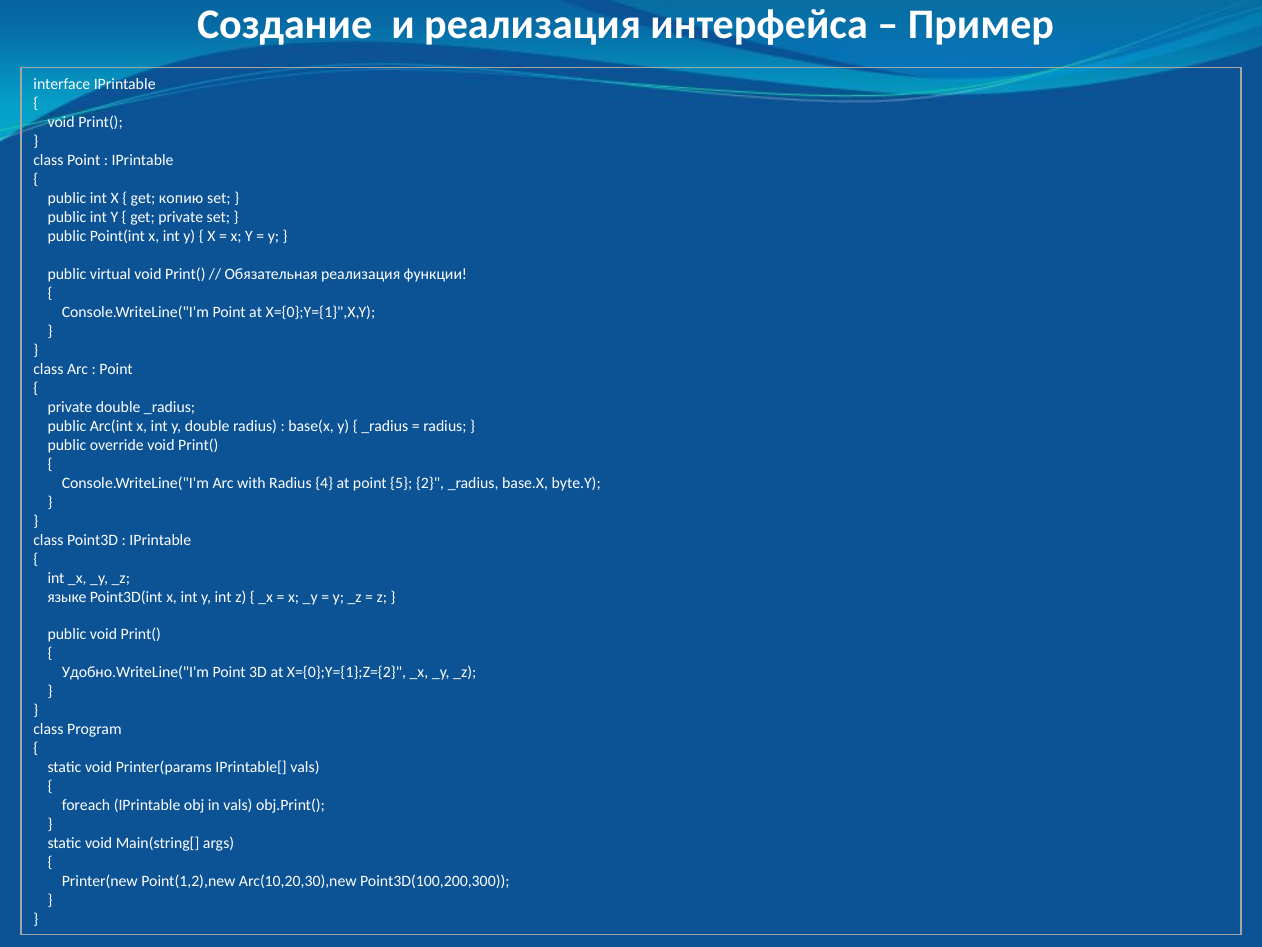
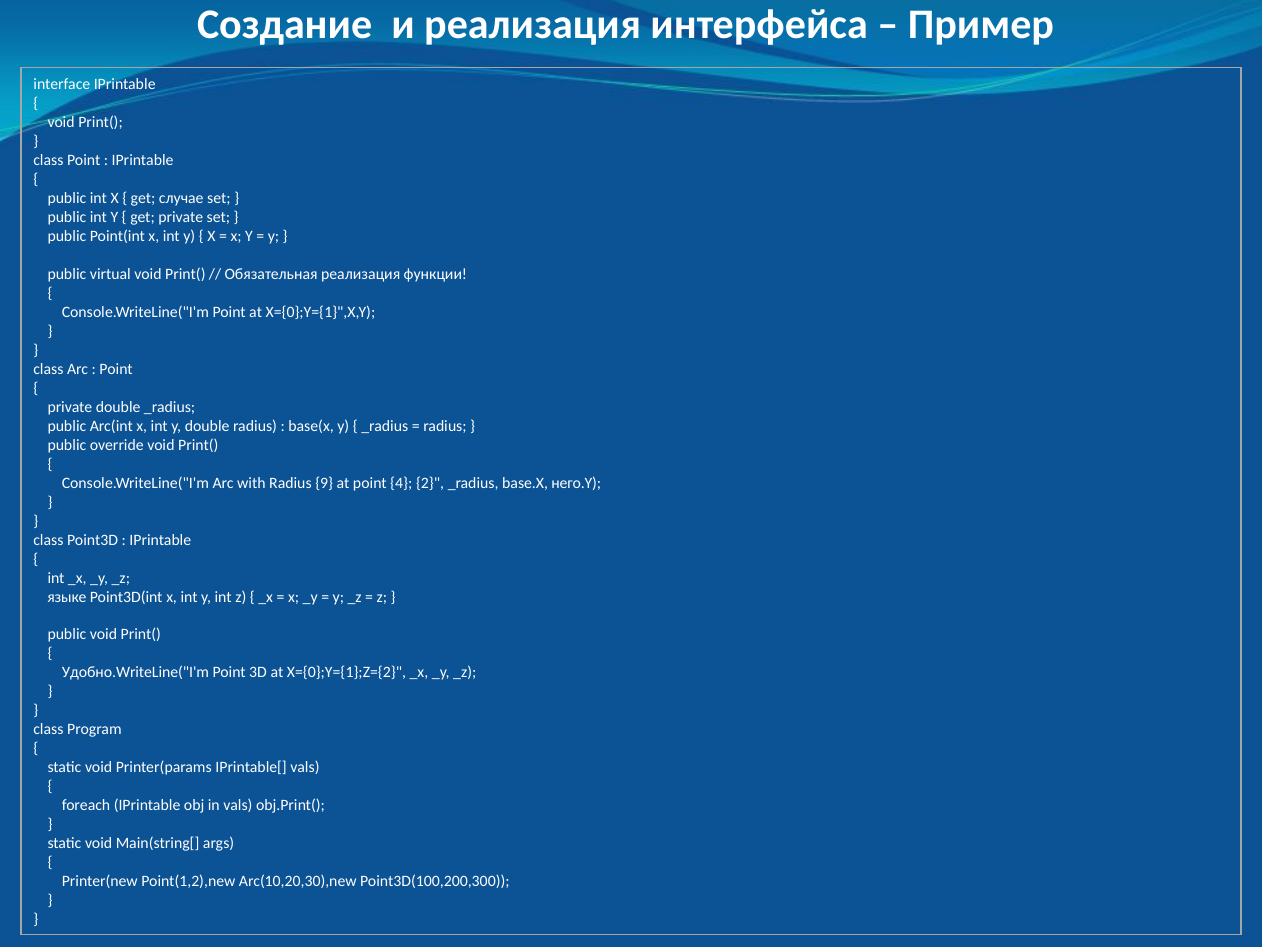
копию: копию -> случае
4: 4 -> 9
5: 5 -> 4
byte.Y: byte.Y -> него.Y
